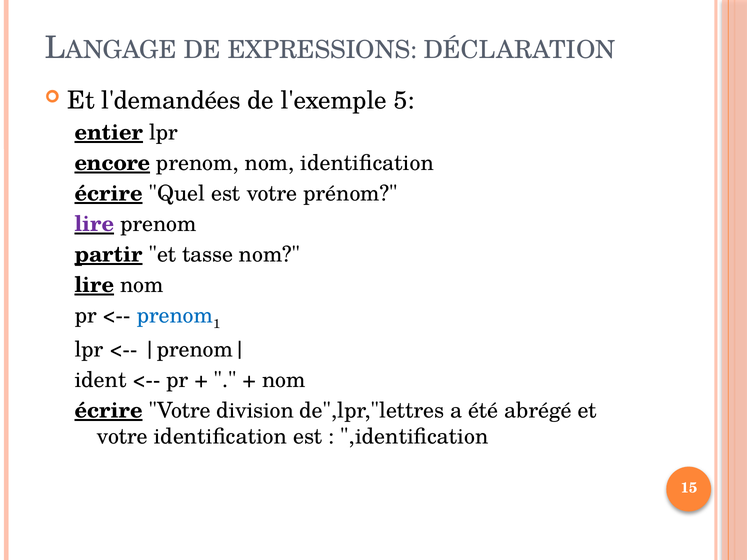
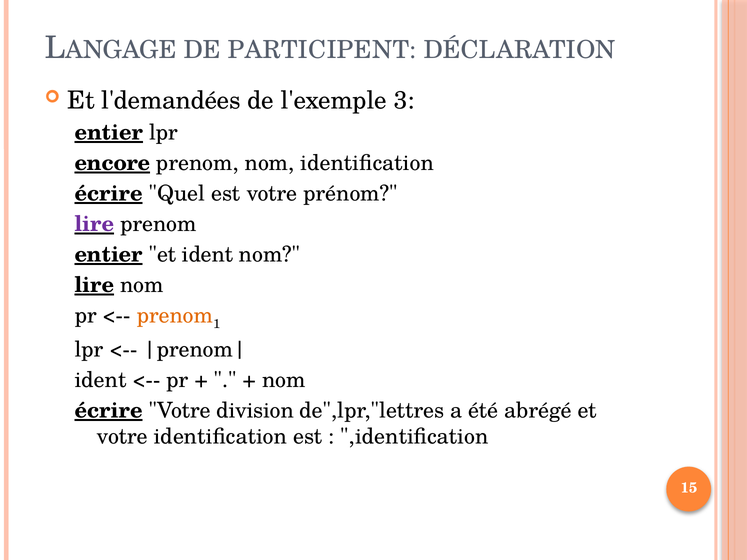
EXPRESSIONS: EXPRESSIONS -> PARTICIPENT
5: 5 -> 3
partir at (109, 255): partir -> entier
et tasse: tasse -> ident
prenom at (175, 316) colour: blue -> orange
